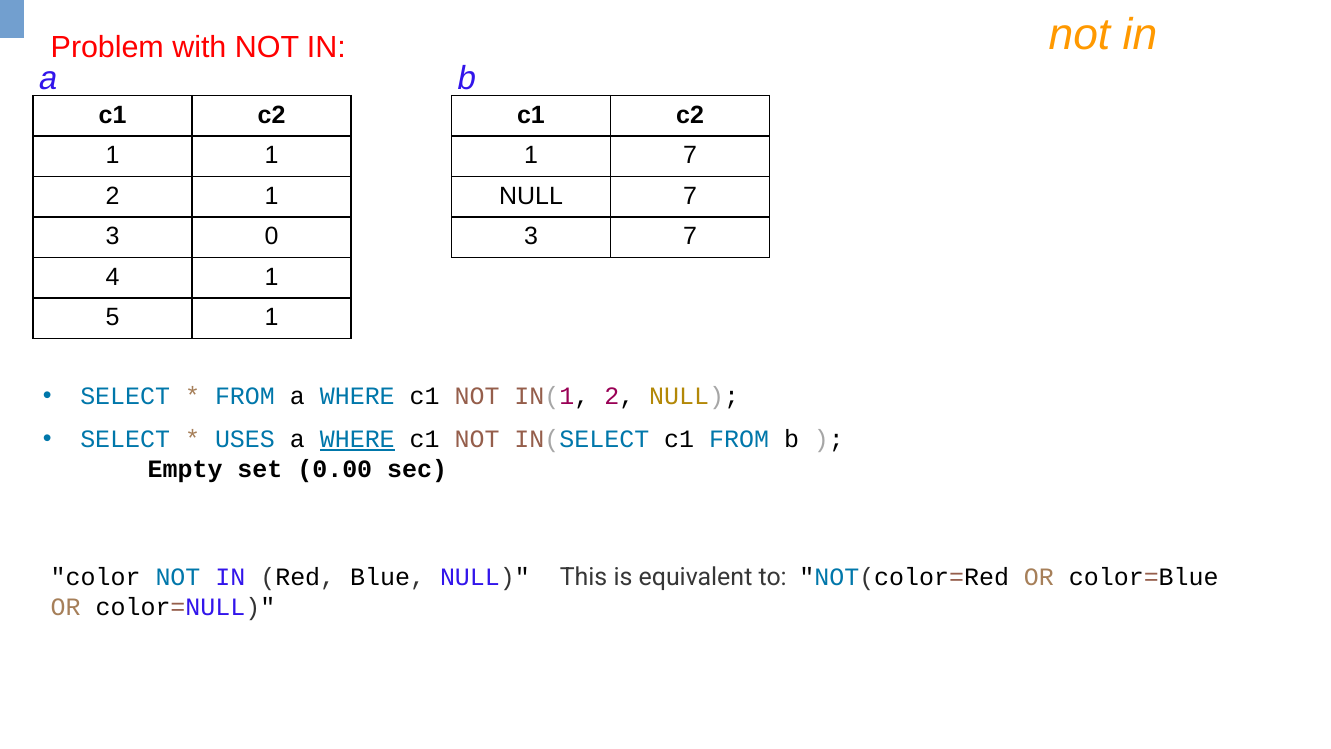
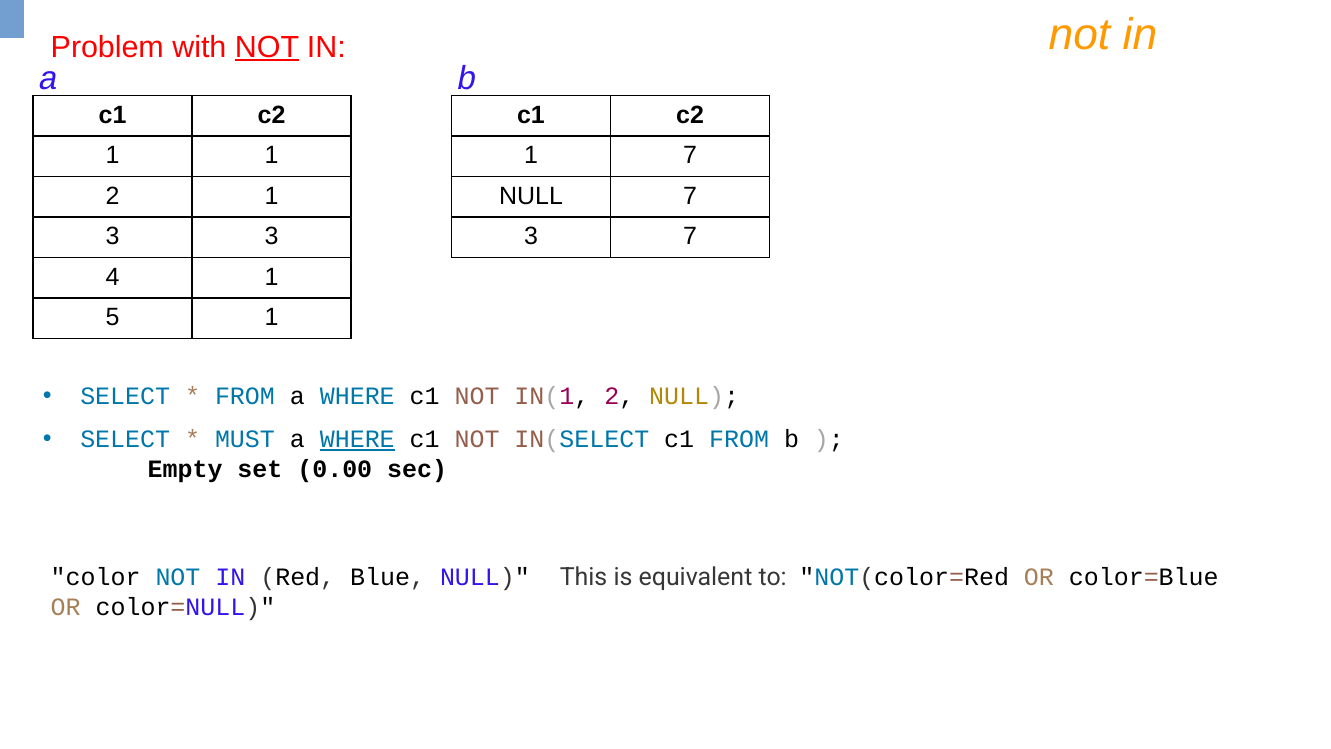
NOT at (267, 47) underline: none -> present
3 0: 0 -> 3
USES: USES -> MUST
